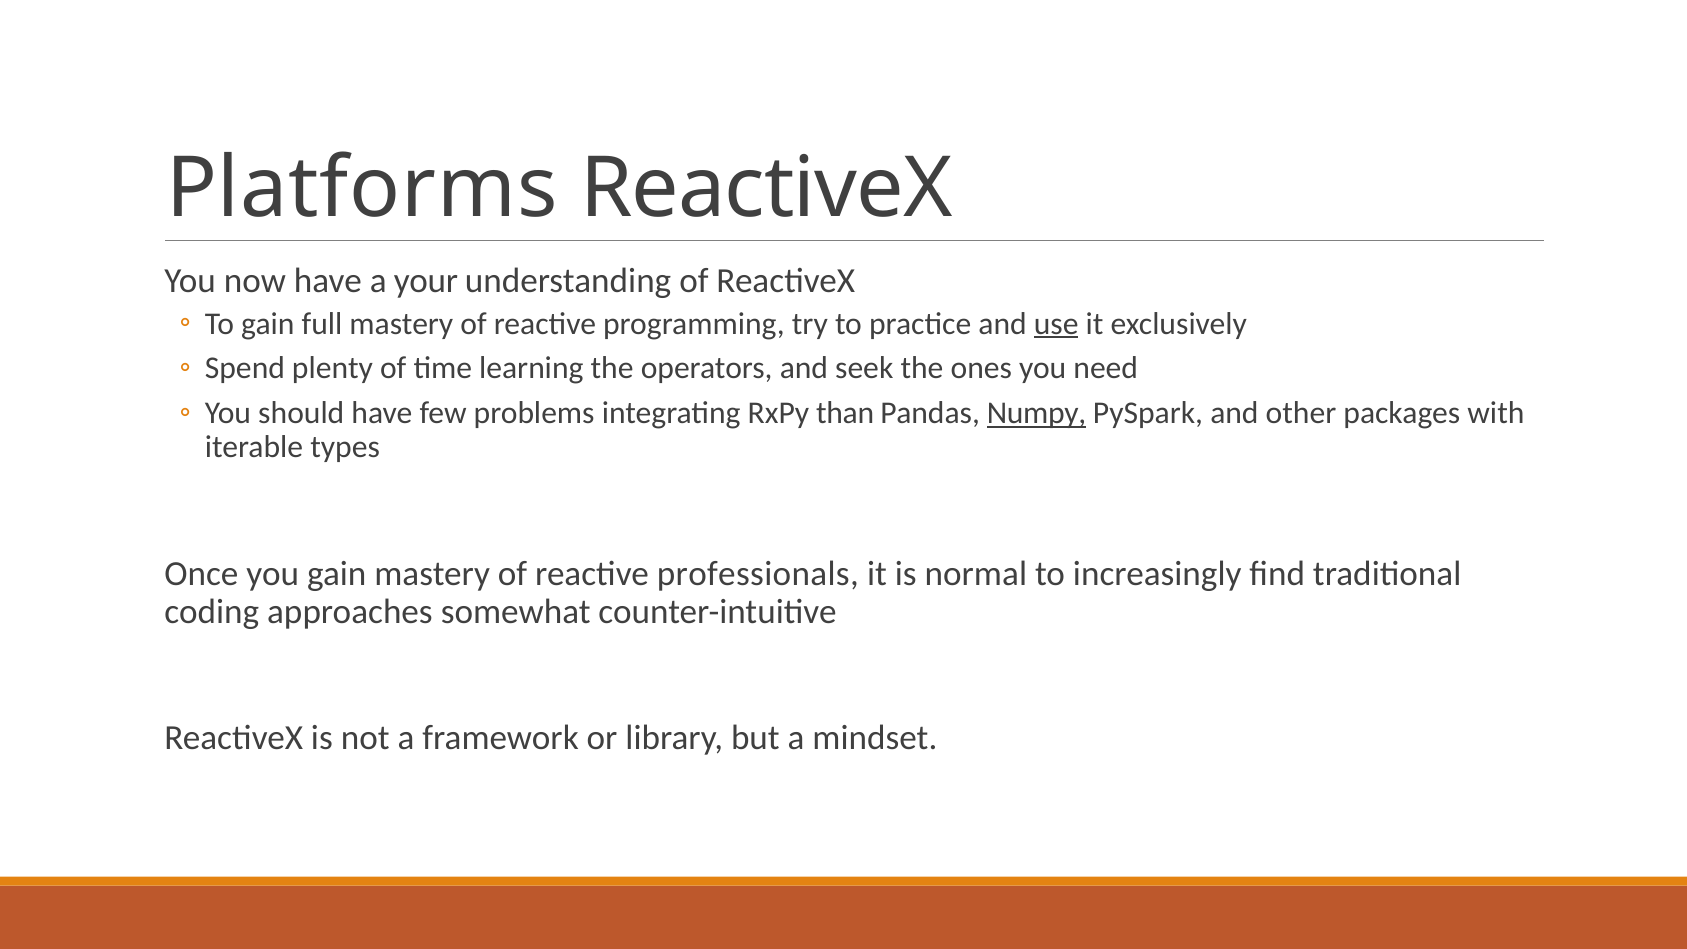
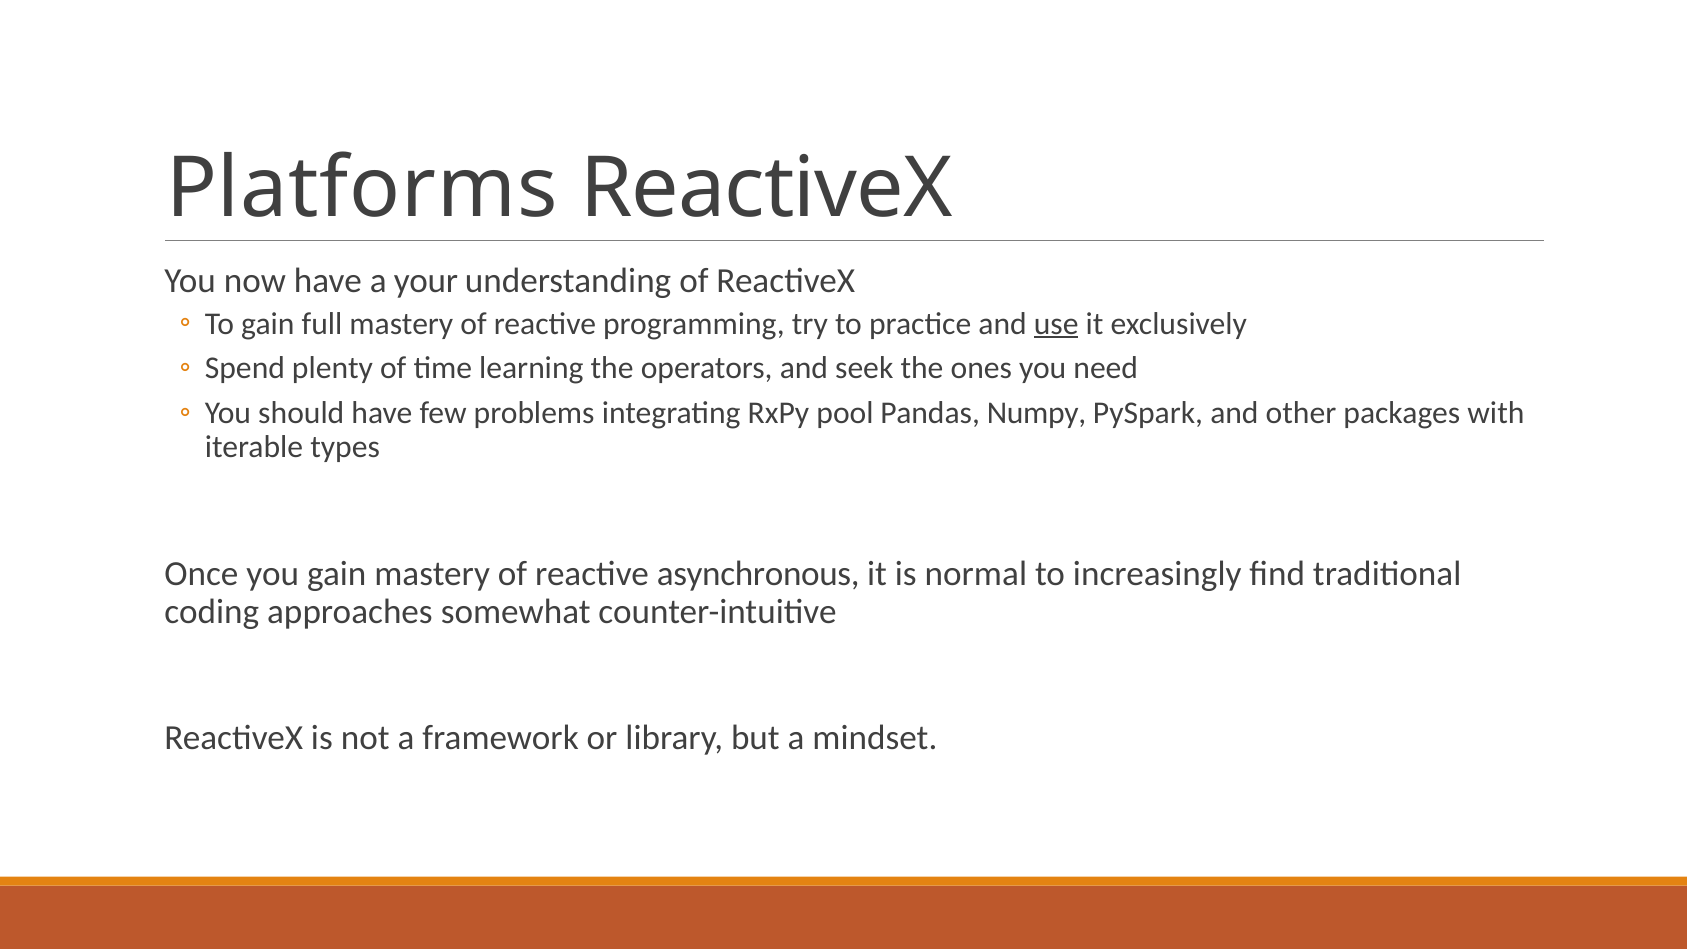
than: than -> pool
Numpy underline: present -> none
professionals: professionals -> asynchronous
